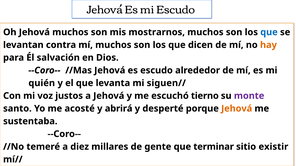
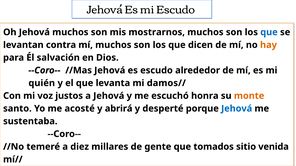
siguen//: siguen// -> damos//
tierno: tierno -> honra
monte colour: purple -> orange
Jehová at (237, 109) colour: orange -> blue
terminar: terminar -> tomados
existir: existir -> venida
